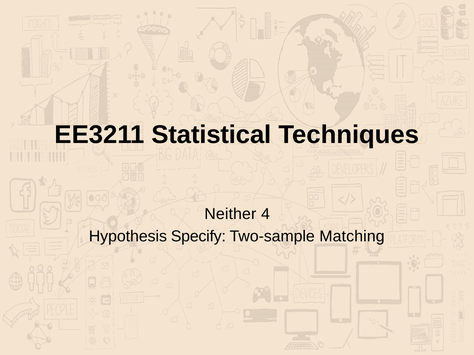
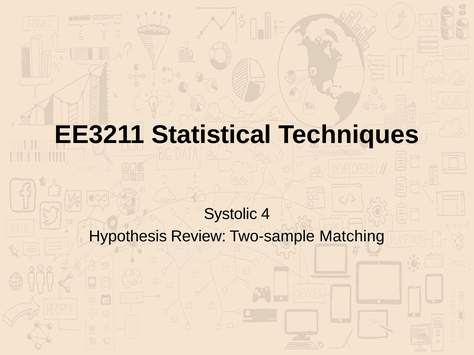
Neither: Neither -> Systolic
Specify: Specify -> Review
